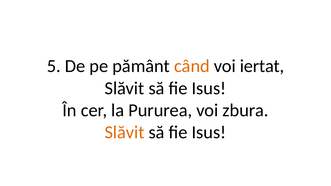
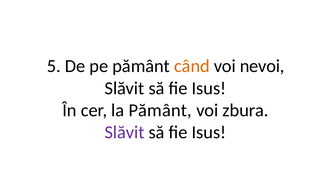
iertat: iertat -> nevoi
la Pururea: Pururea -> Pământ
Slăvit at (125, 132) colour: orange -> purple
